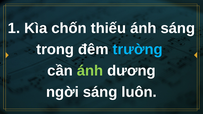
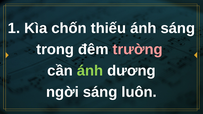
trường colour: light blue -> pink
